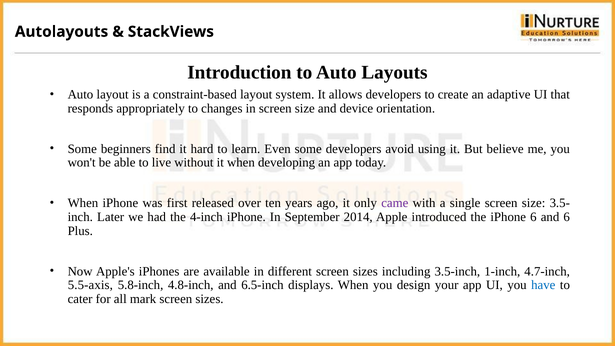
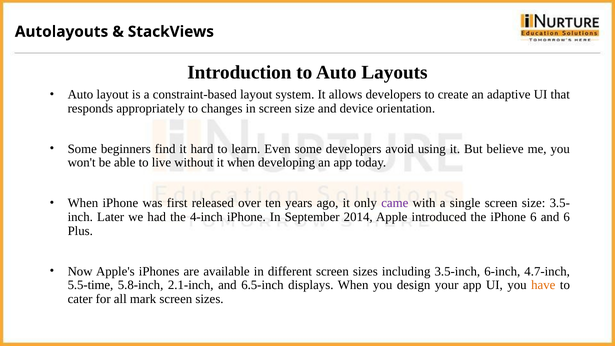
1-inch: 1-inch -> 6-inch
5.5-axis: 5.5-axis -> 5.5-time
4.8-inch: 4.8-inch -> 2.1-inch
have colour: blue -> orange
